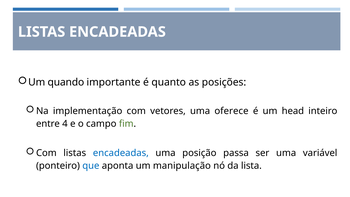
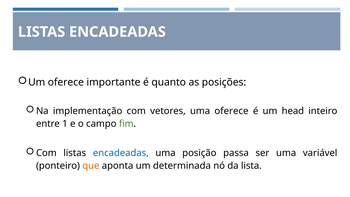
Um quando: quando -> oferece
4: 4 -> 1
que colour: blue -> orange
manipulação: manipulação -> determinada
